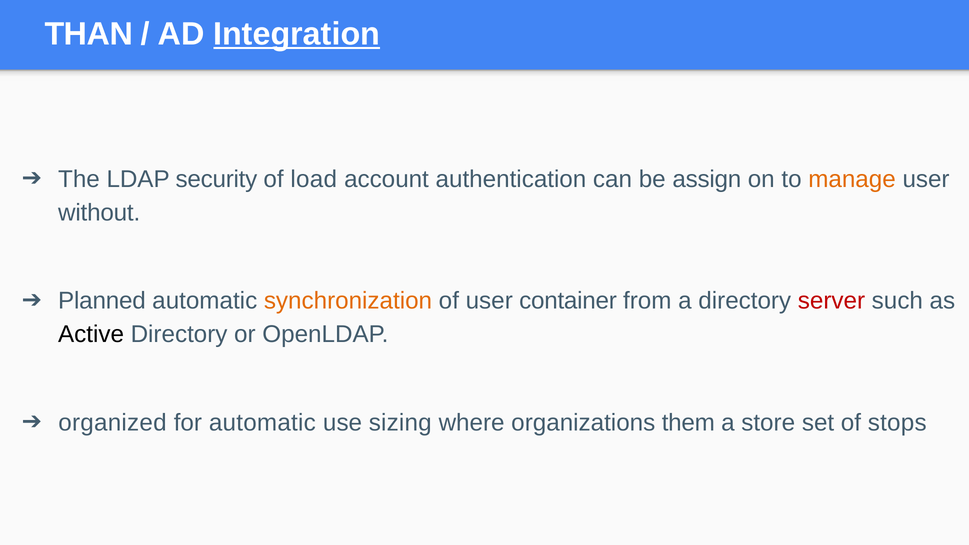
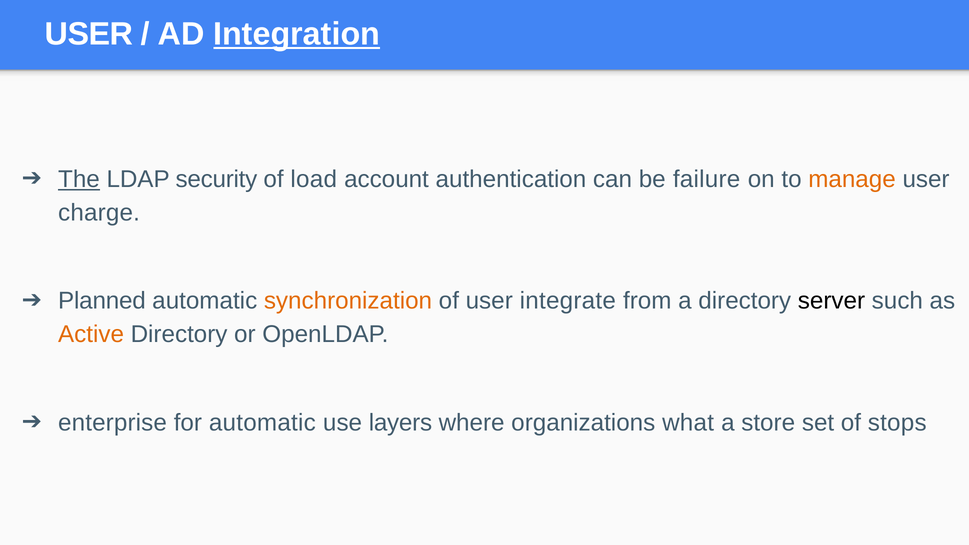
THAN at (89, 34): THAN -> USER
The underline: none -> present
assign: assign -> failure
without: without -> charge
container: container -> integrate
server colour: red -> black
Active colour: black -> orange
organized: organized -> enterprise
sizing: sizing -> layers
them: them -> what
